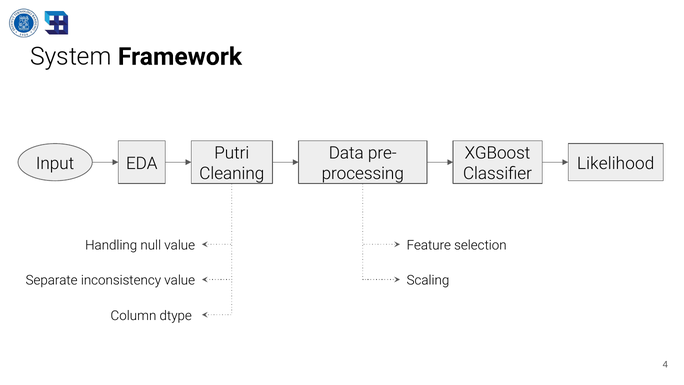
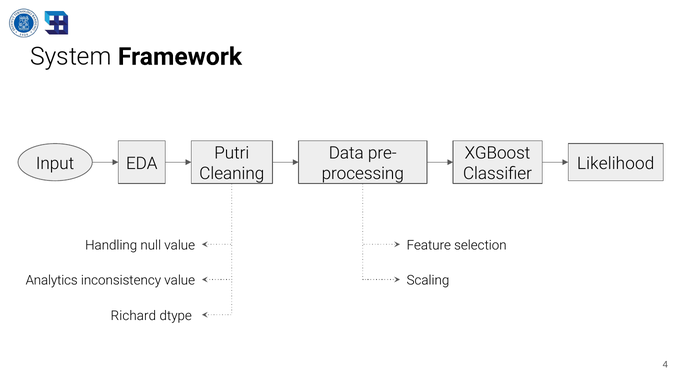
Separate: Separate -> Analytics
Column: Column -> Richard
